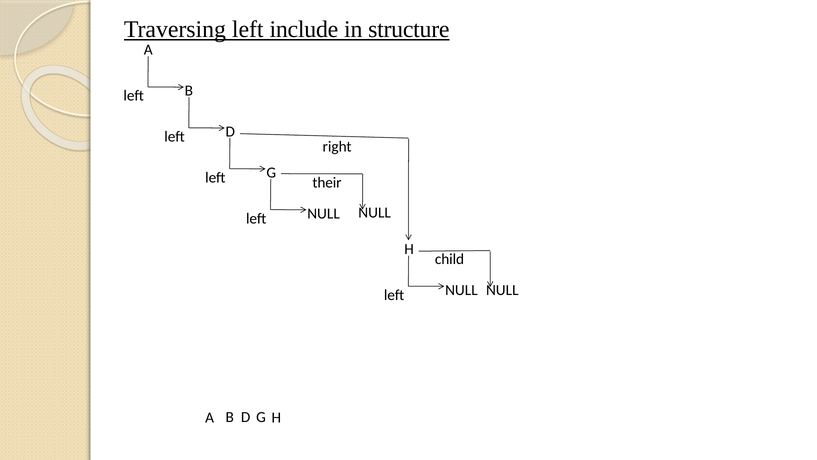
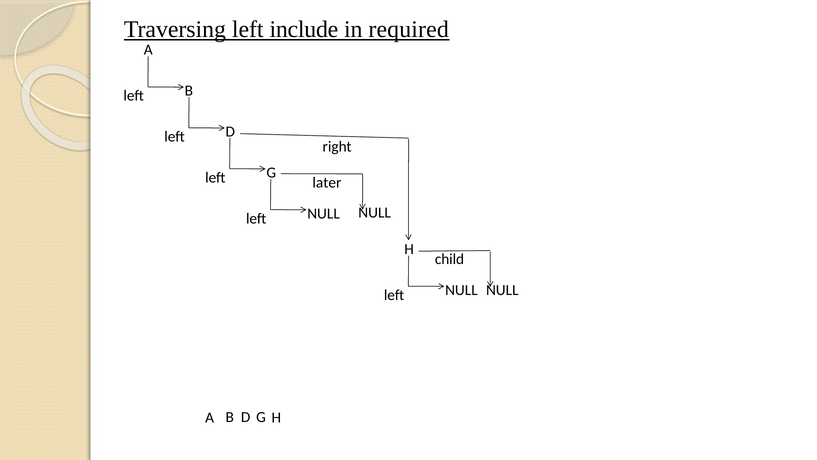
structure: structure -> required
their: their -> later
